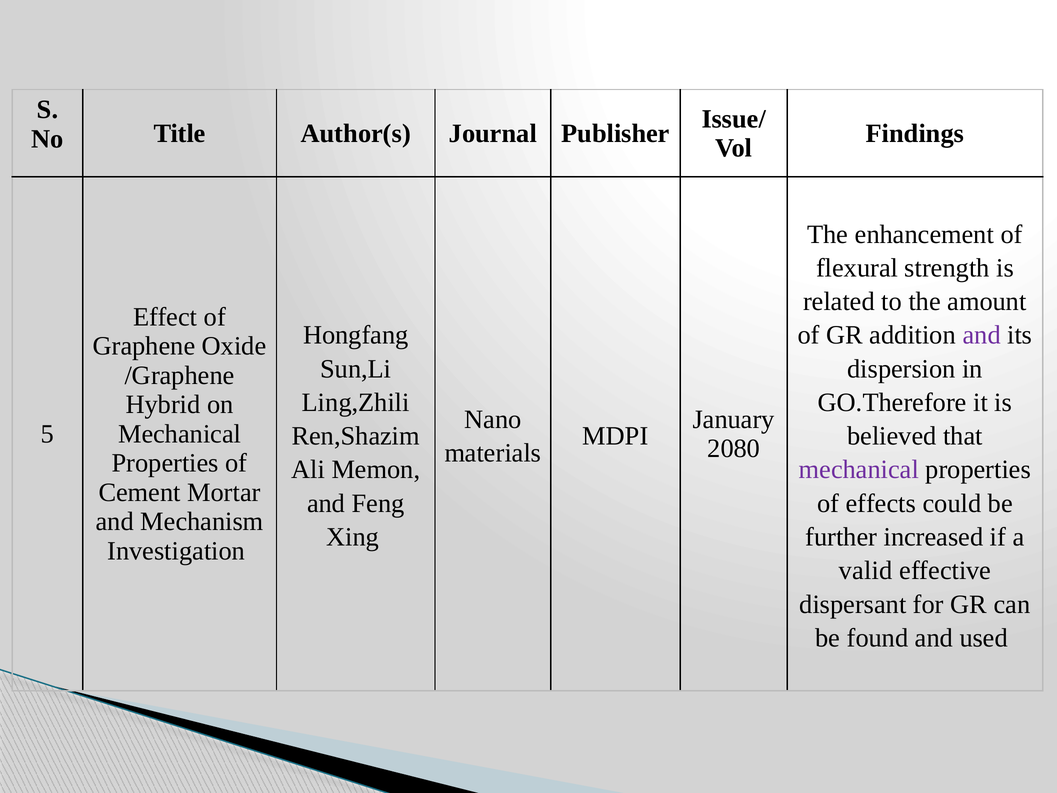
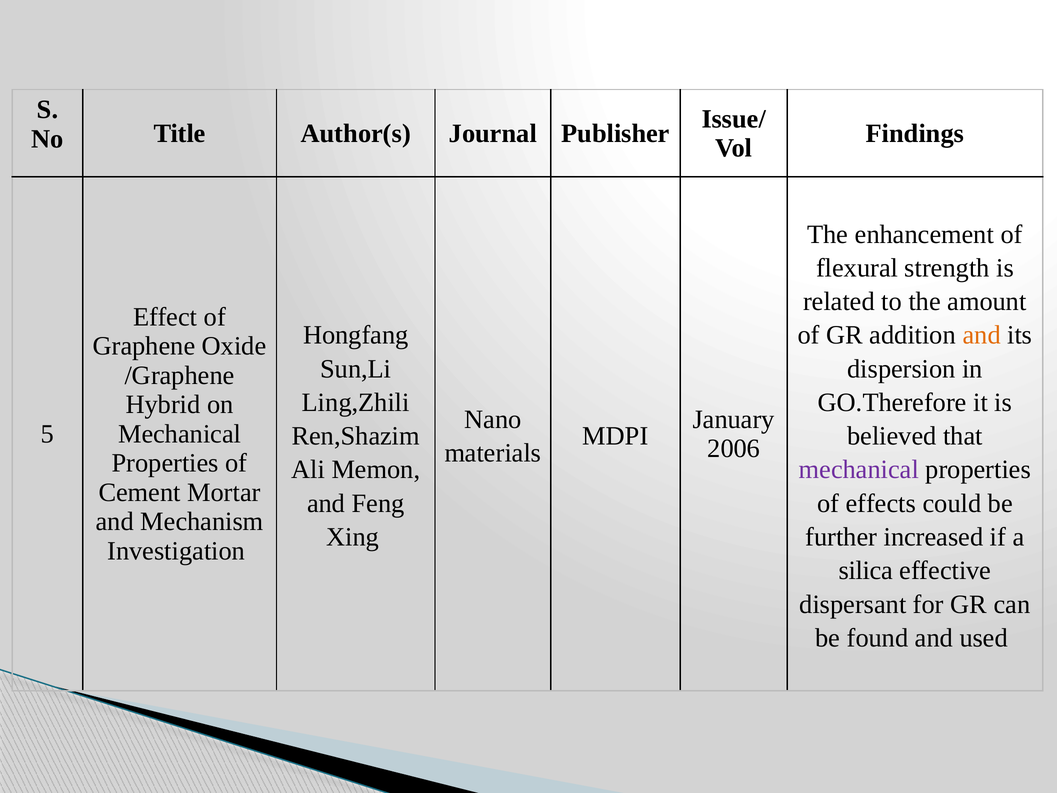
and at (982, 335) colour: purple -> orange
2080: 2080 -> 2006
valid: valid -> silica
